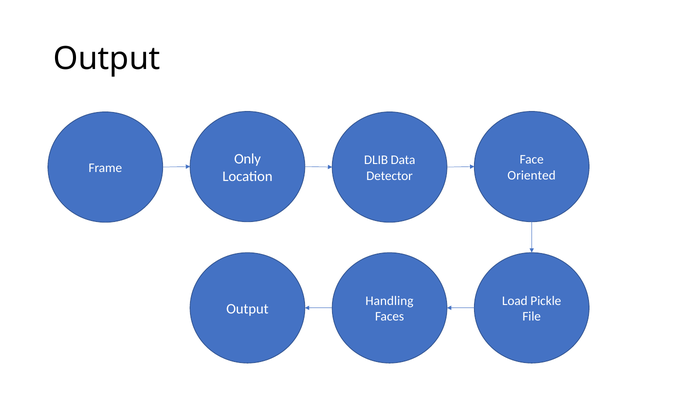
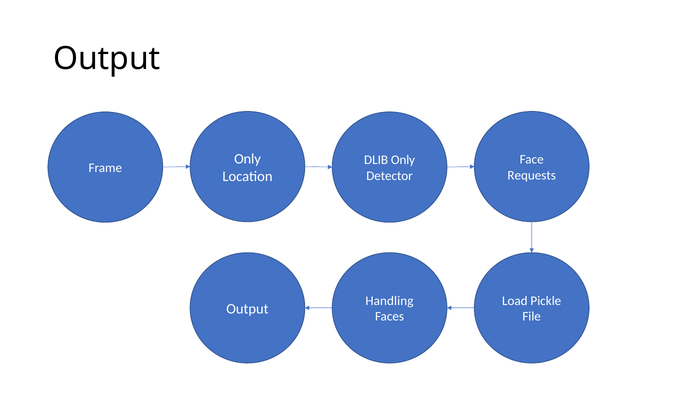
DLIB Data: Data -> Only
Oriented: Oriented -> Requests
